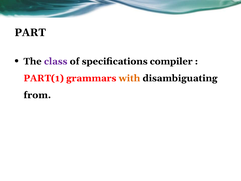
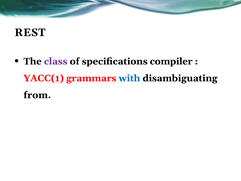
PART: PART -> REST
PART(1: PART(1 -> YACC(1
with colour: orange -> blue
